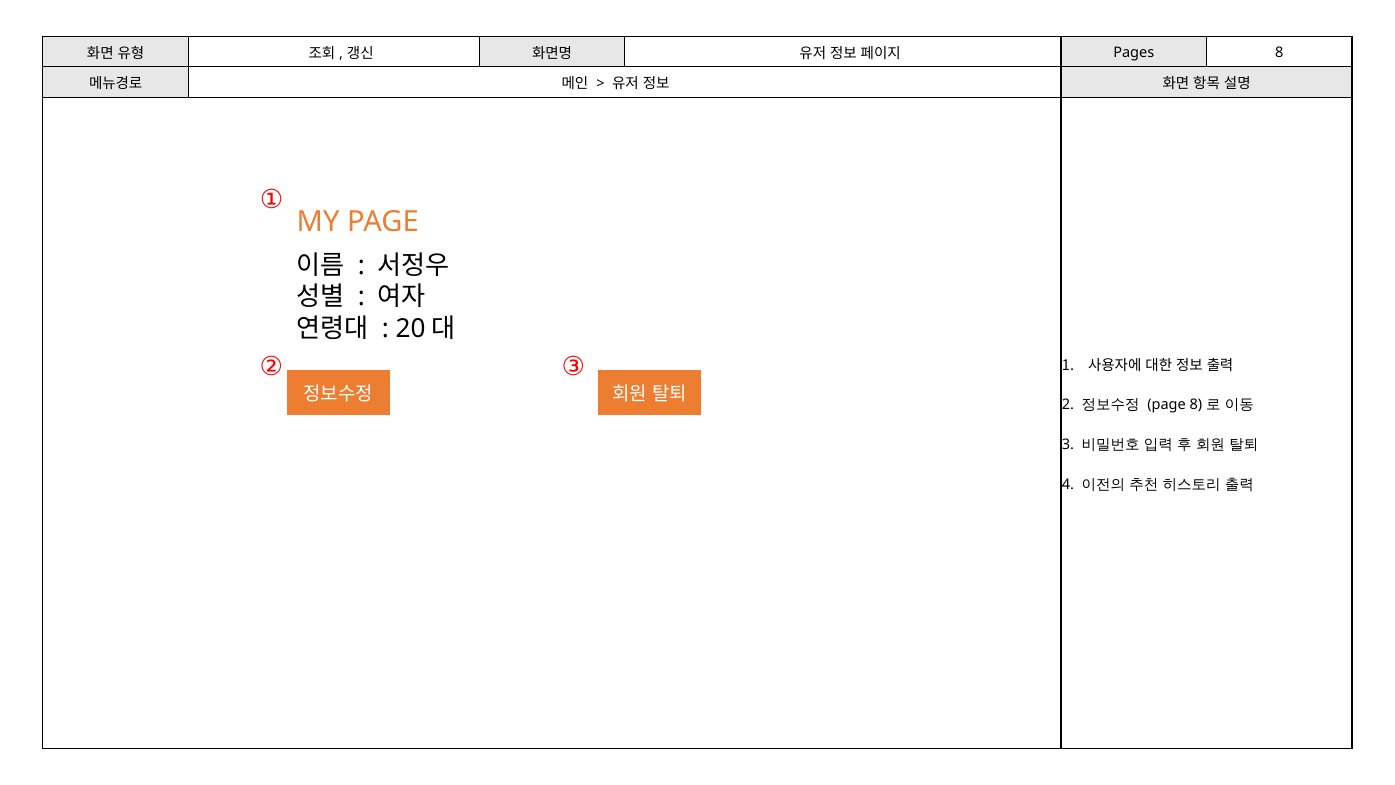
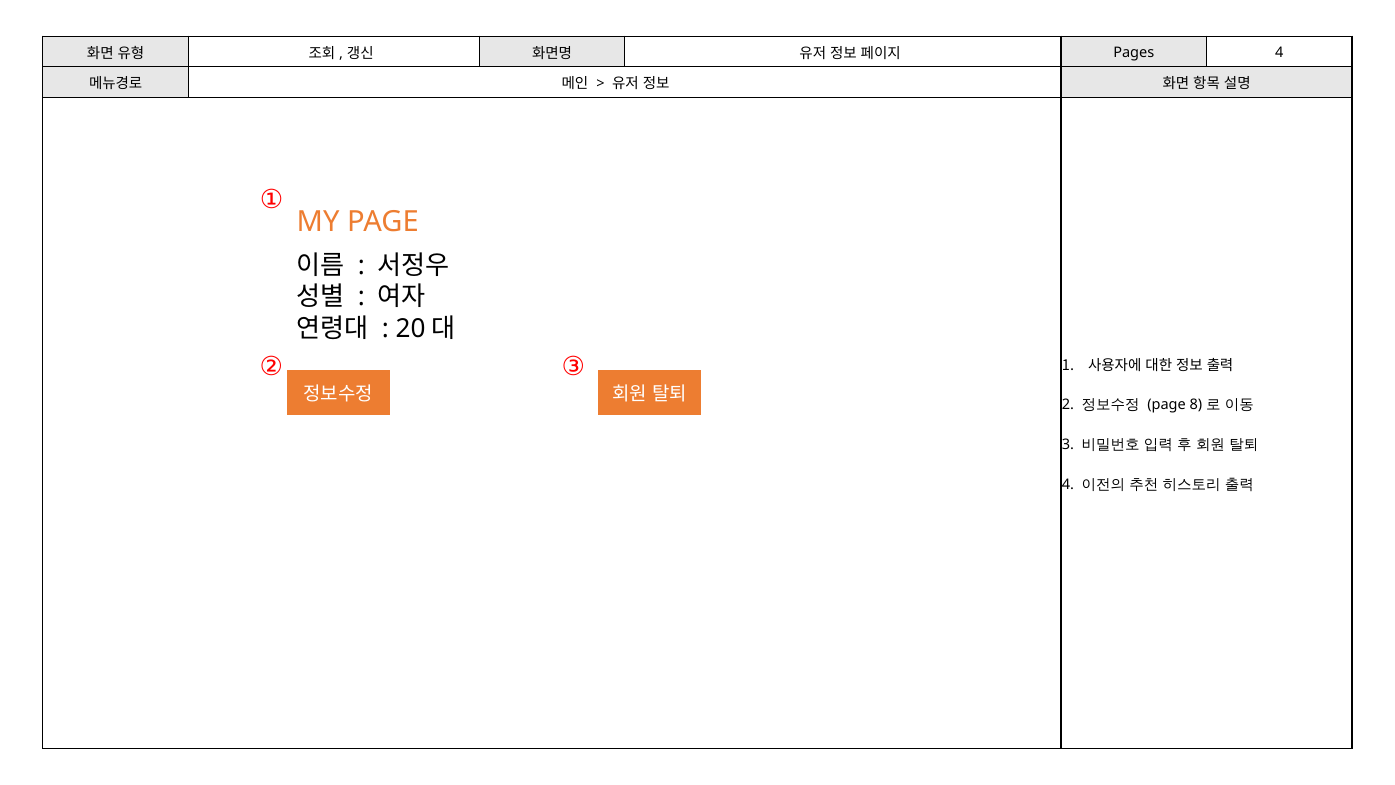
Pages 8: 8 -> 4
